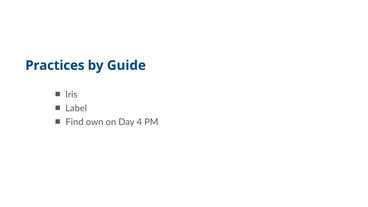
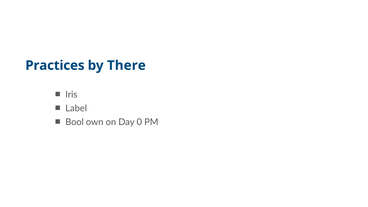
Guide: Guide -> There
Find: Find -> Bool
4: 4 -> 0
